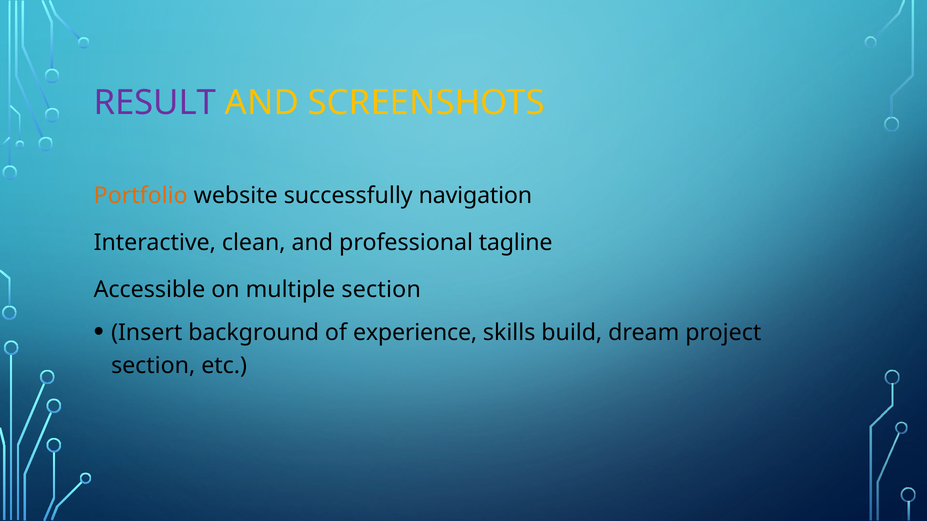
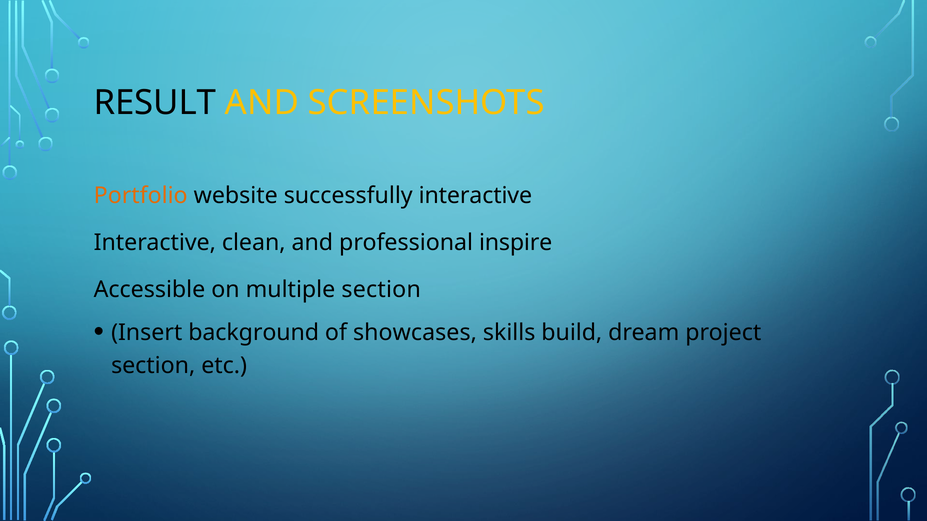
RESULT colour: purple -> black
successfully navigation: navigation -> interactive
tagline: tagline -> inspire
experience: experience -> showcases
